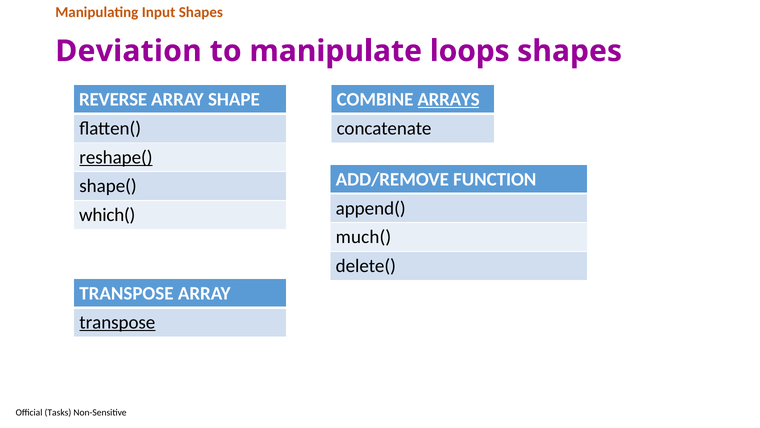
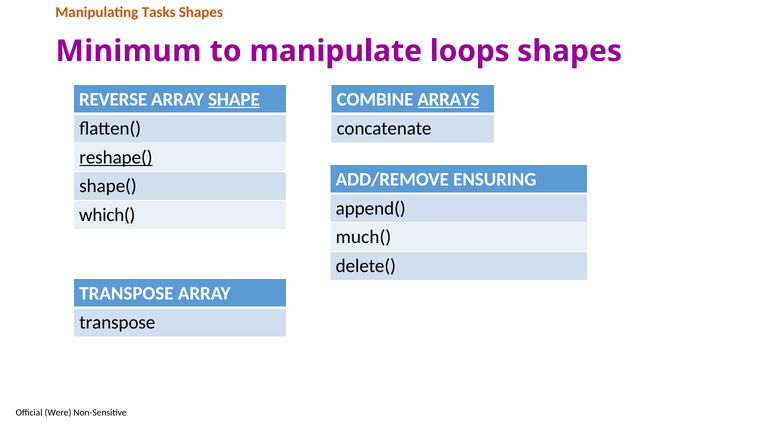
Input: Input -> Tasks
Deviation: Deviation -> Minimum
SHAPE underline: none -> present
FUNCTION: FUNCTION -> ENSURING
transpose at (117, 322) underline: present -> none
Tasks: Tasks -> Were
